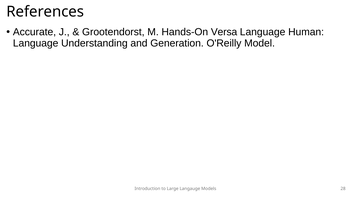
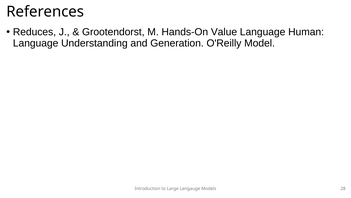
Accurate: Accurate -> Reduces
Versa: Versa -> Value
